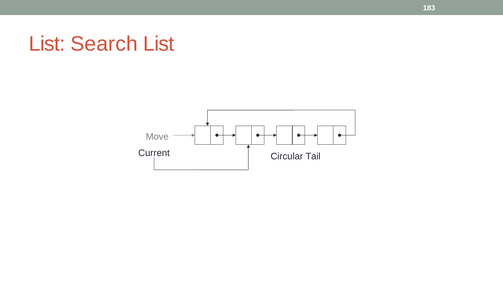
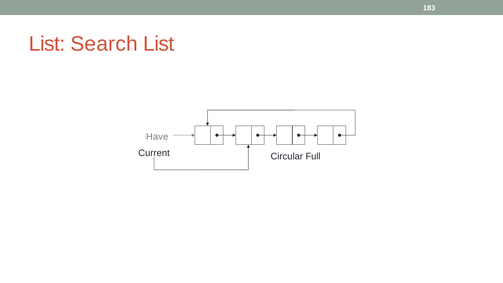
Move: Move -> Have
Tail: Tail -> Full
